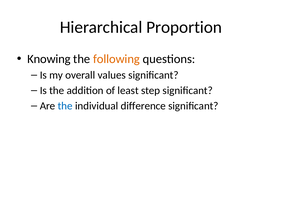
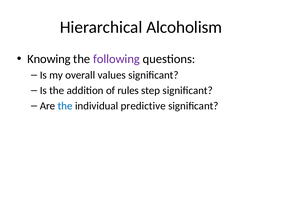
Proportion: Proportion -> Alcoholism
following colour: orange -> purple
least: least -> rules
difference: difference -> predictive
